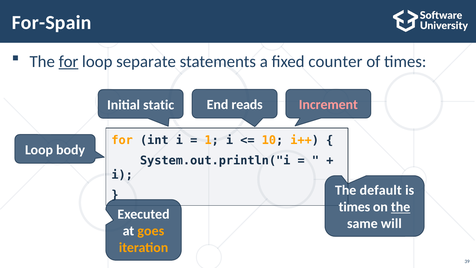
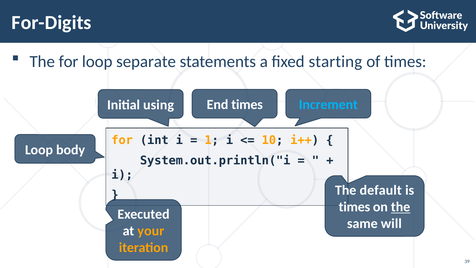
For-Spain: For-Spain -> For-Digits
for at (69, 61) underline: present -> none
counter: counter -> starting
End reads: reads -> times
Increment colour: pink -> light blue
static: static -> using
goes: goes -> your
